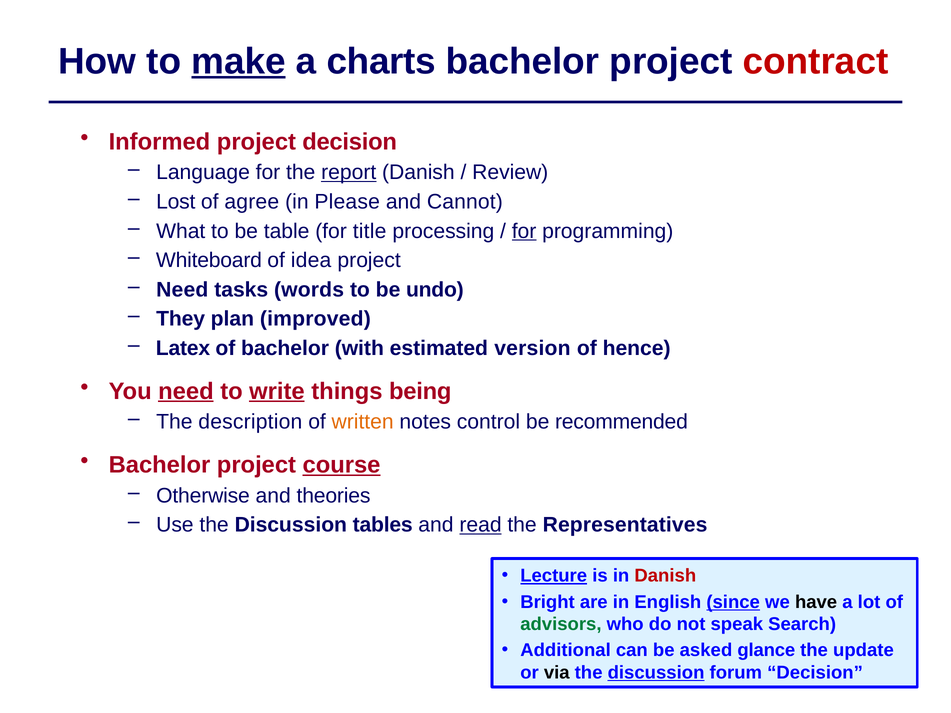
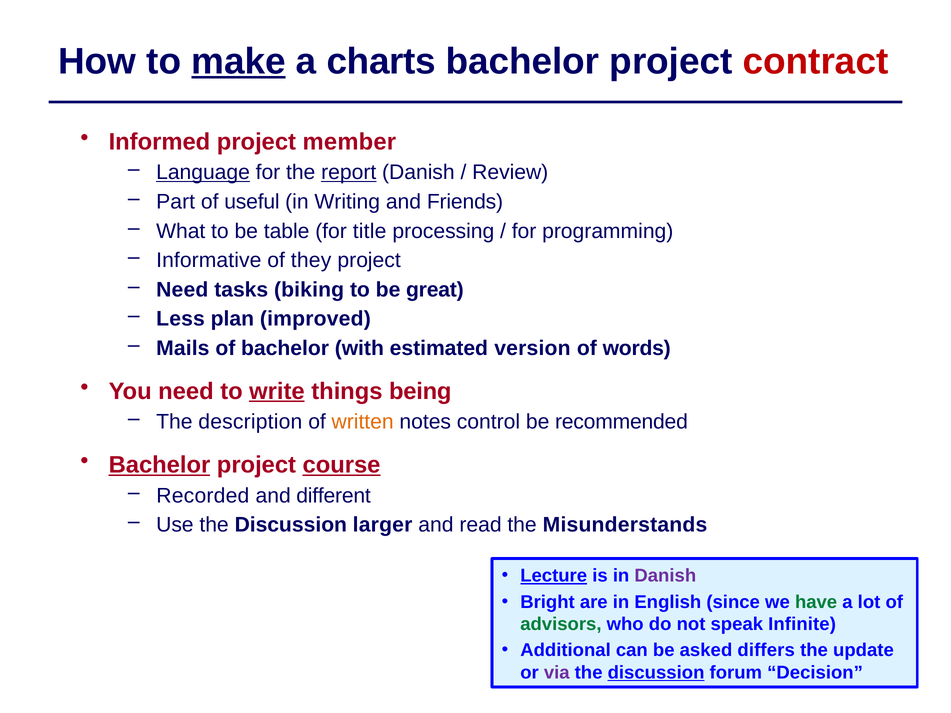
project decision: decision -> member
Language underline: none -> present
Lost: Lost -> Part
agree: agree -> useful
Please: Please -> Writing
Cannot: Cannot -> Friends
for at (524, 231) underline: present -> none
Whiteboard: Whiteboard -> Informative
idea: idea -> they
words: words -> biking
undo: undo -> great
They: They -> Less
Latex: Latex -> Mails
hence: hence -> words
need at (186, 391) underline: present -> none
Bachelor at (159, 465) underline: none -> present
Otherwise: Otherwise -> Recorded
theories: theories -> different
tables: tables -> larger
read underline: present -> none
Representatives: Representatives -> Misunderstands
Danish at (665, 576) colour: red -> purple
since underline: present -> none
have colour: black -> green
Search: Search -> Infinite
glance: glance -> differs
via colour: black -> purple
